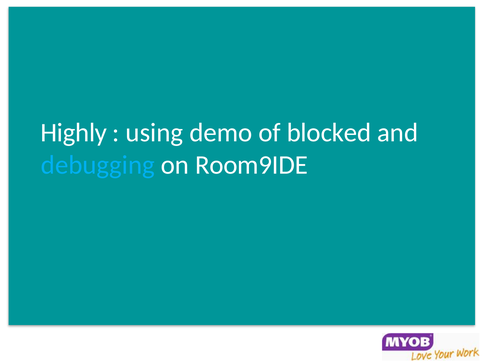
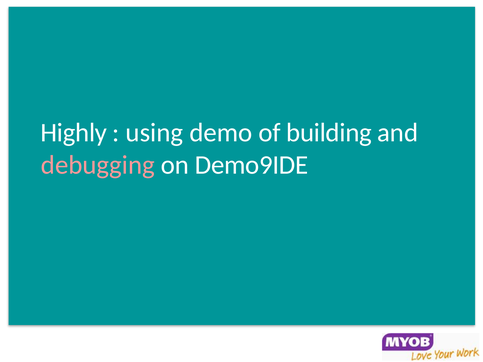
blocked: blocked -> building
debugging colour: light blue -> pink
Room9IDE: Room9IDE -> Demo9IDE
